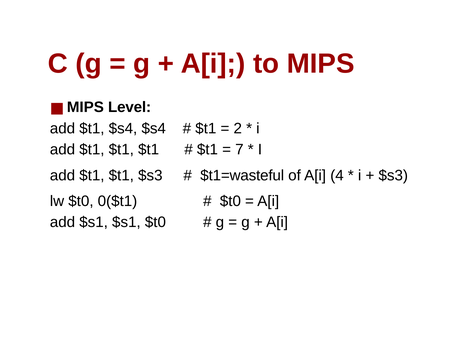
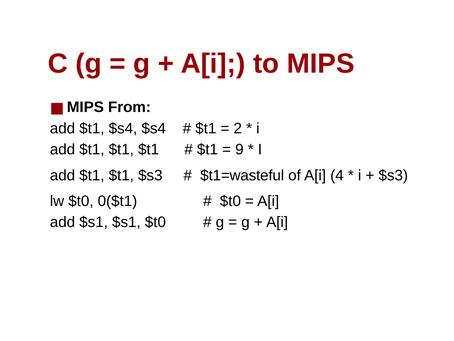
Level: Level -> From
7: 7 -> 9
